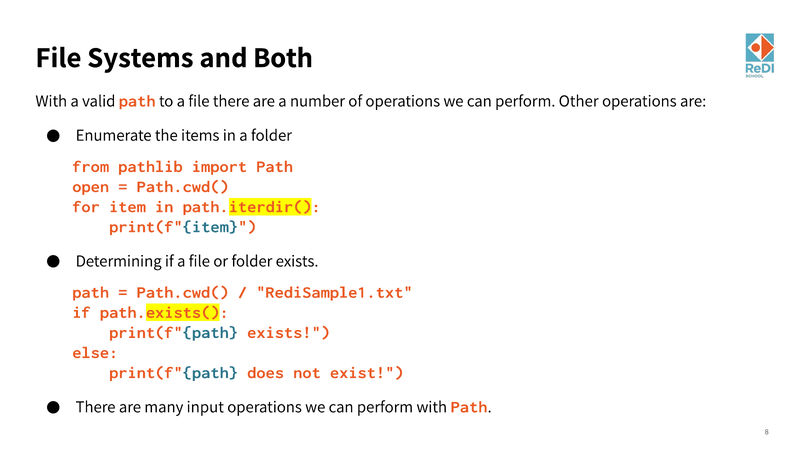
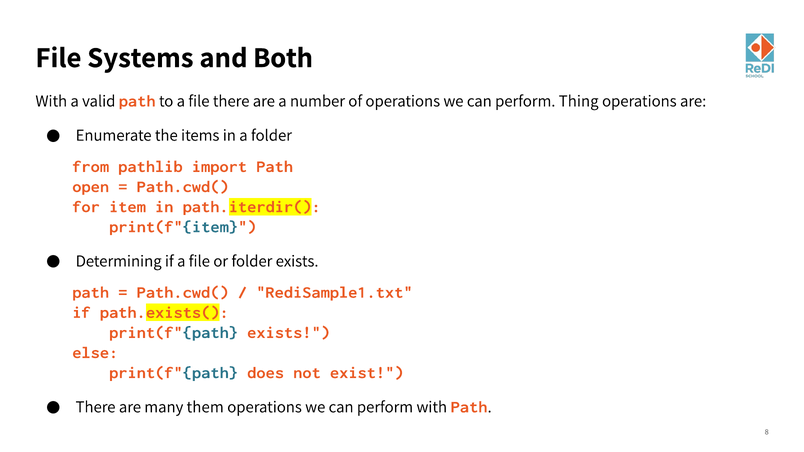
Other: Other -> Thing
input: input -> them
